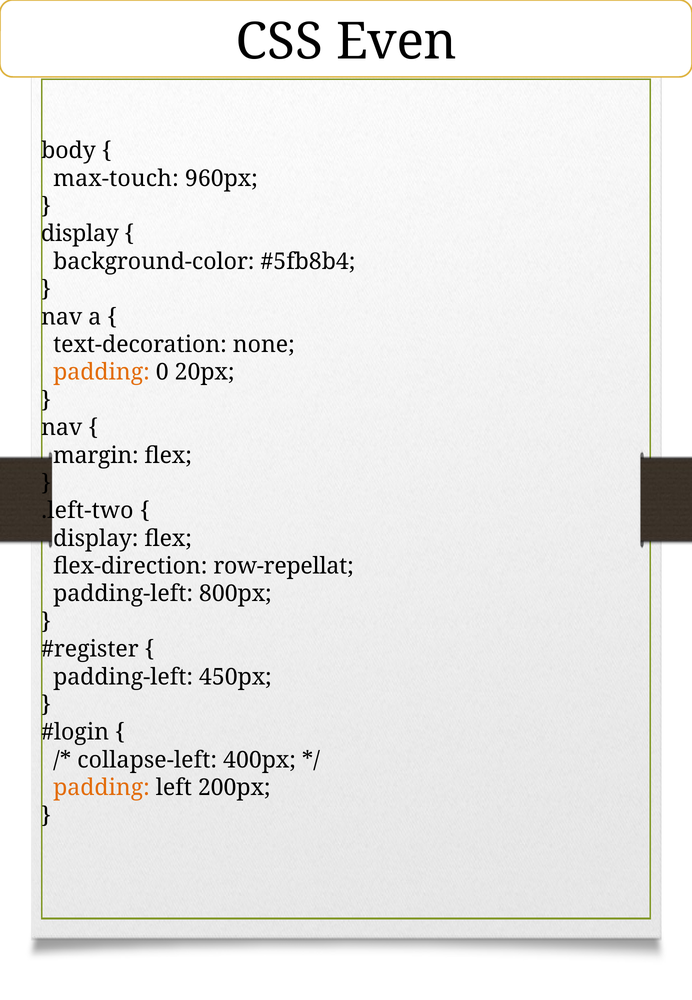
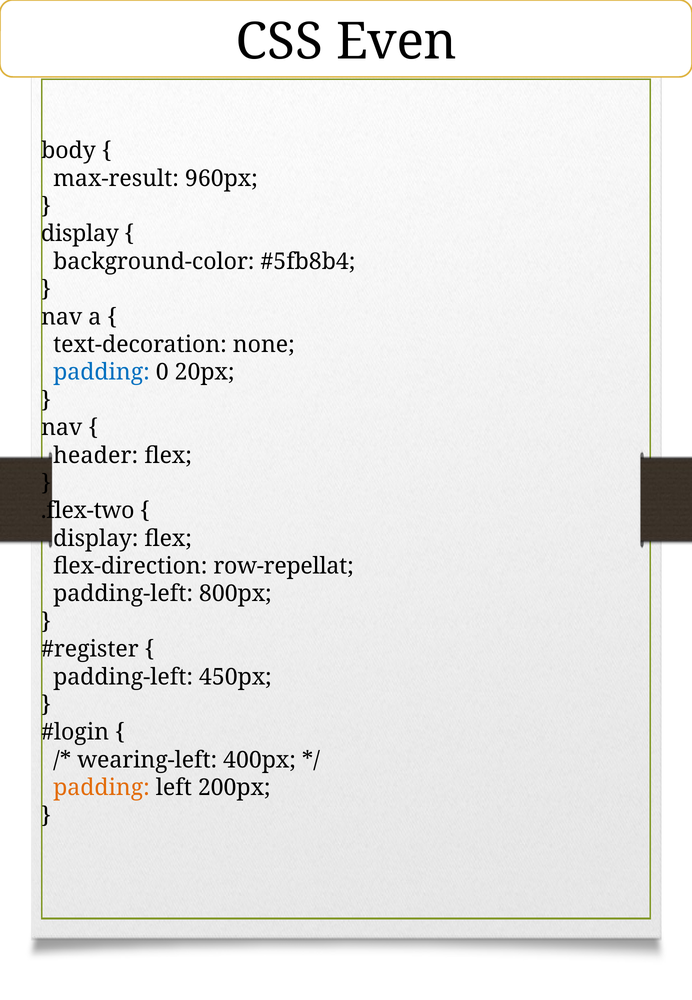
max-touch: max-touch -> max-result
padding at (101, 372) colour: orange -> blue
margin: margin -> header
.left-two: .left-two -> .flex-two
collapse-left: collapse-left -> wearing-left
